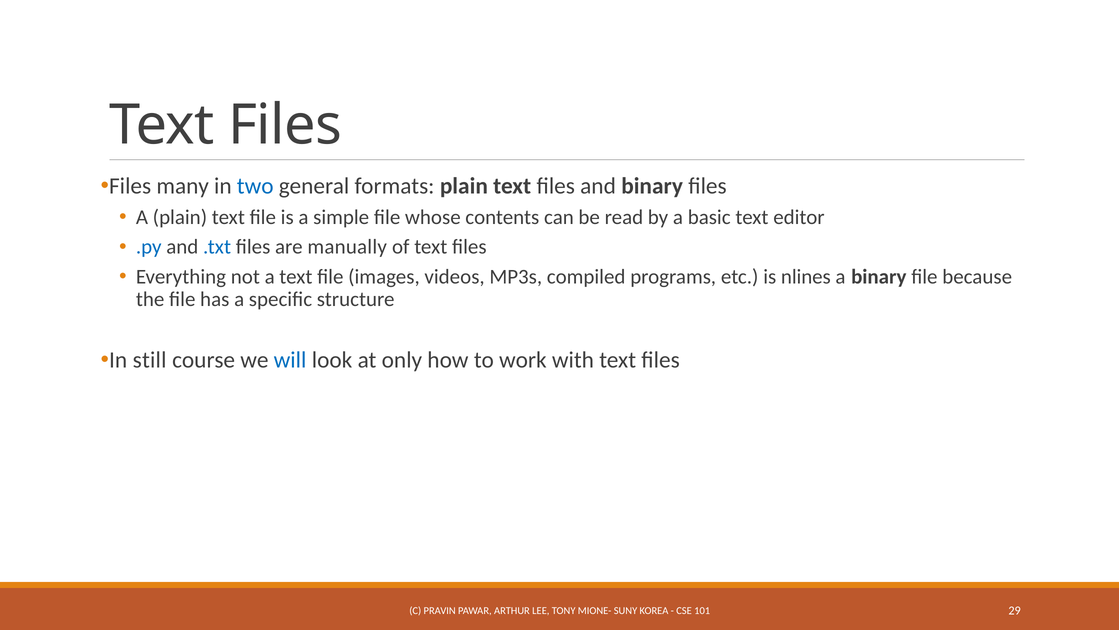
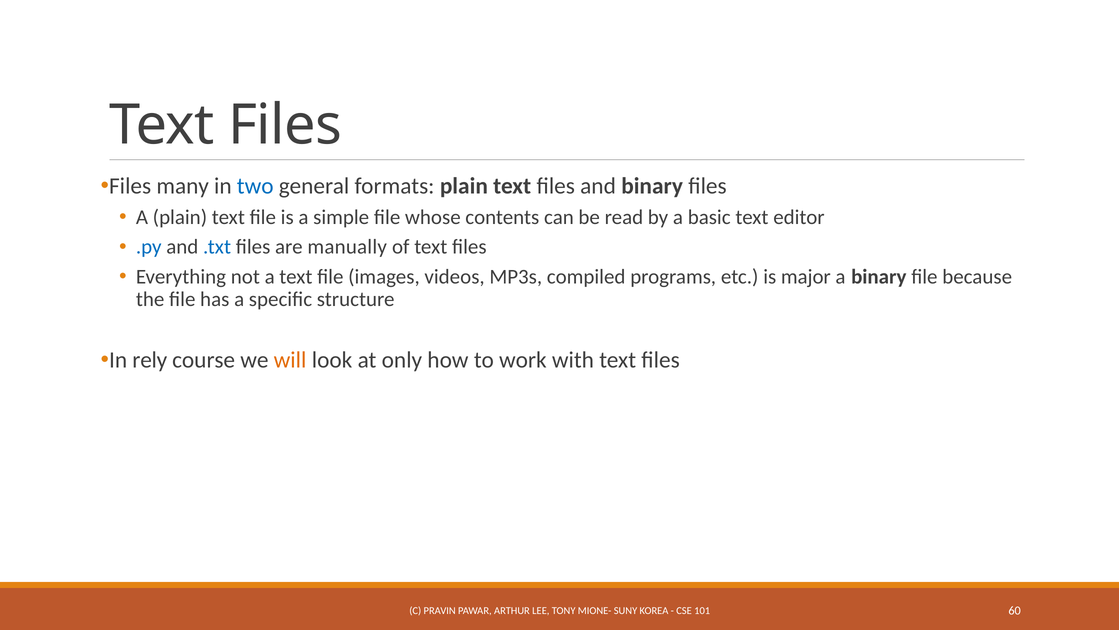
nlines: nlines -> major
still: still -> rely
will colour: blue -> orange
29: 29 -> 60
